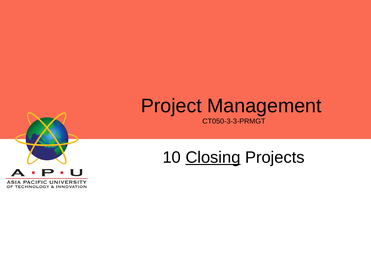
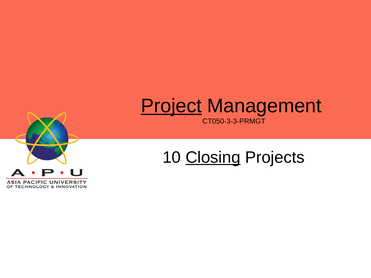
Project underline: none -> present
